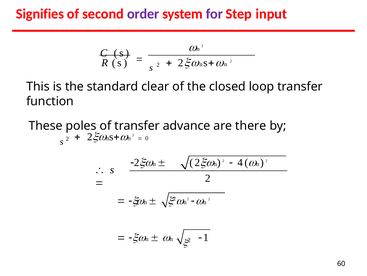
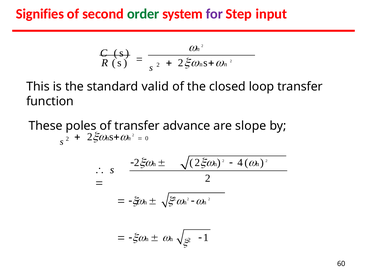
order colour: purple -> green
clear: clear -> valid
there: there -> slope
